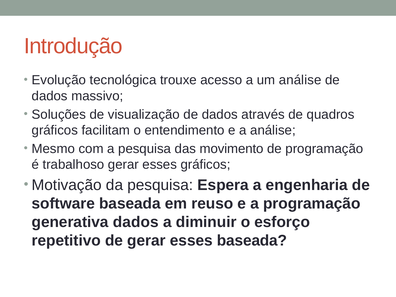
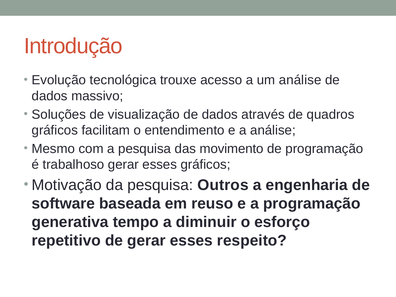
Espera: Espera -> Outros
generativa dados: dados -> tempo
esses baseada: baseada -> respeito
